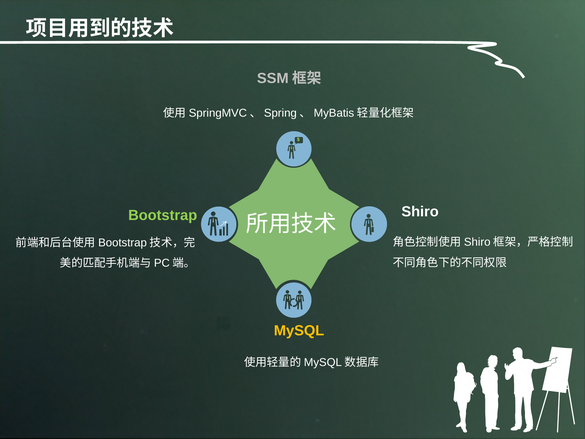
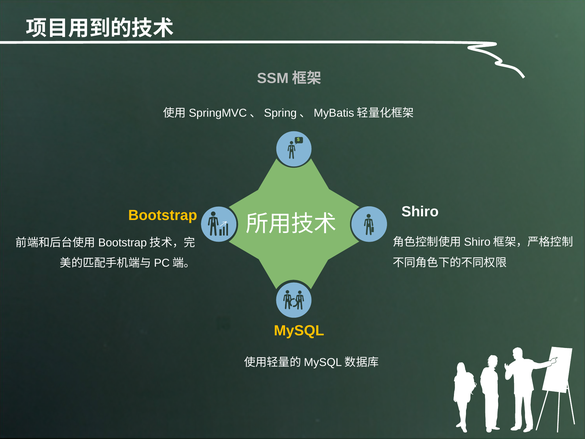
Bootstrap colour: light green -> yellow
